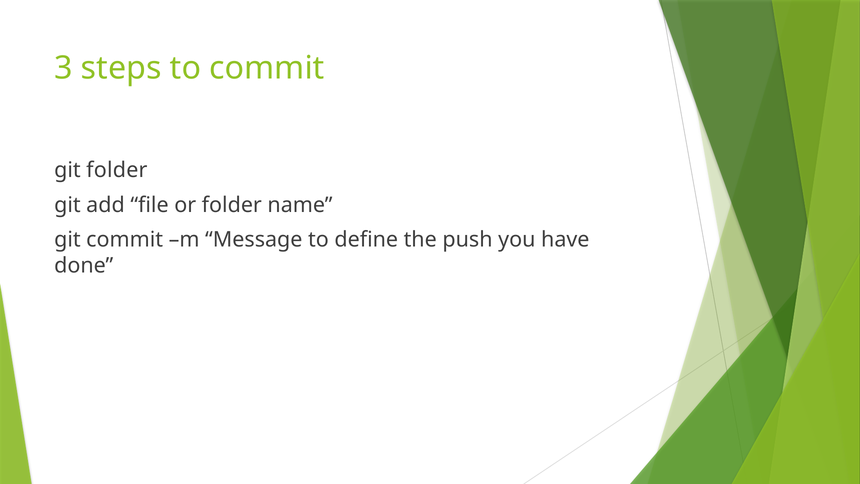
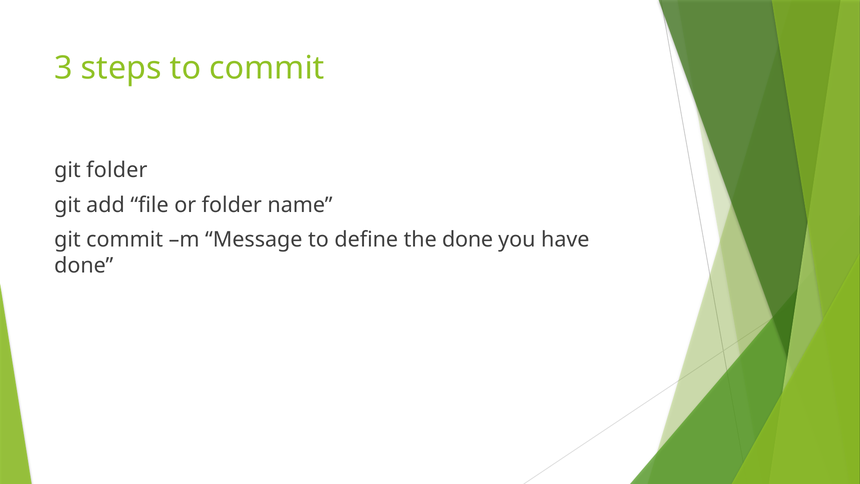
the push: push -> done
